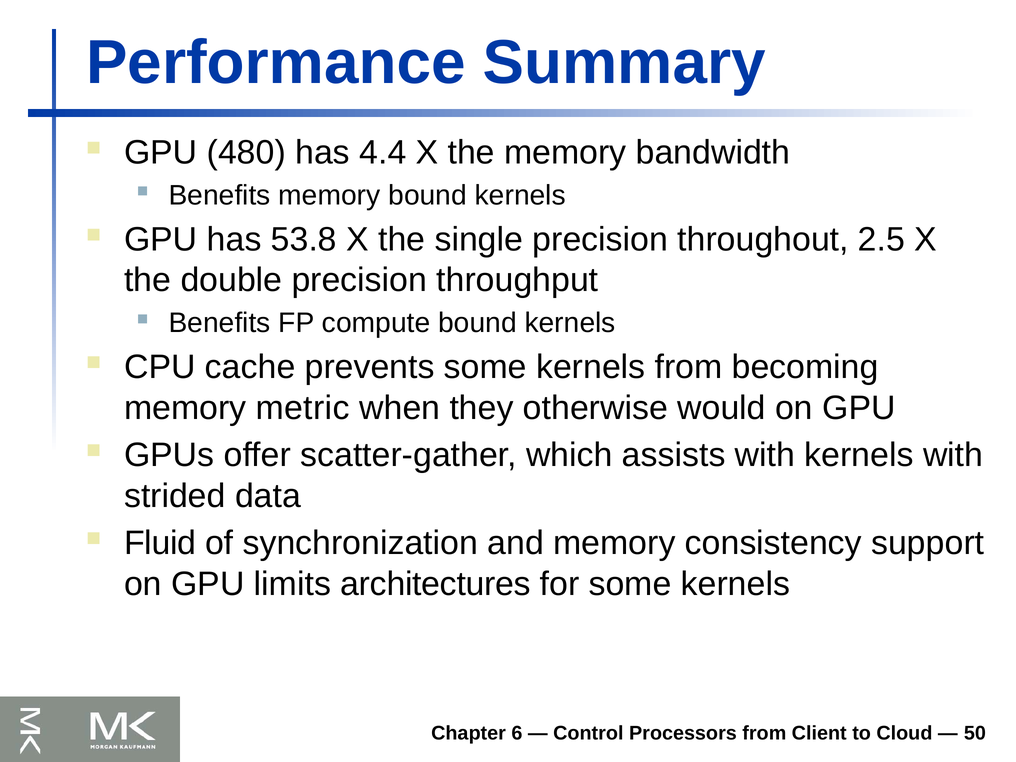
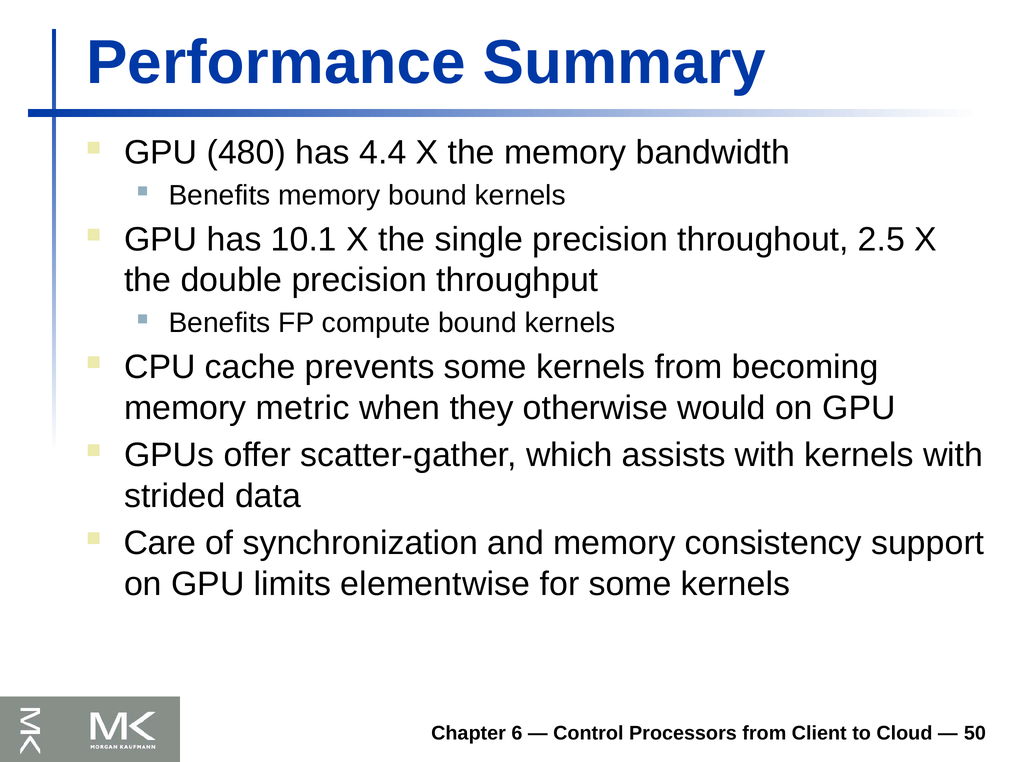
53.8: 53.8 -> 10.1
Fluid: Fluid -> Care
architectures: architectures -> elementwise
